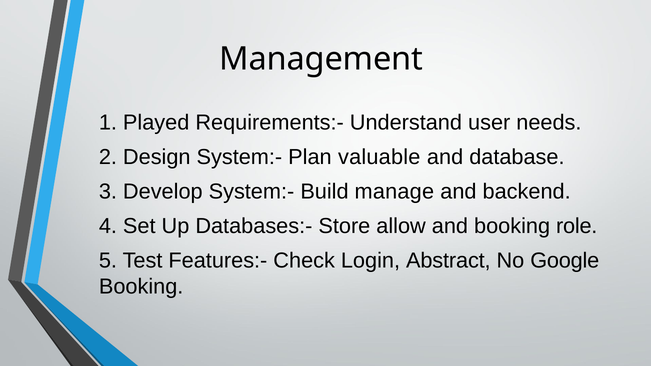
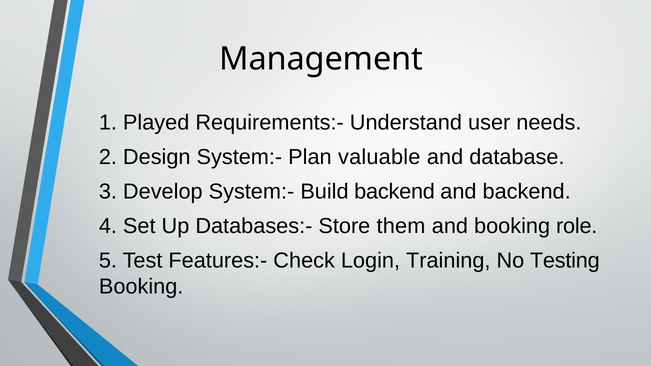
Build manage: manage -> backend
allow: allow -> them
Abstract: Abstract -> Training
Google: Google -> Testing
